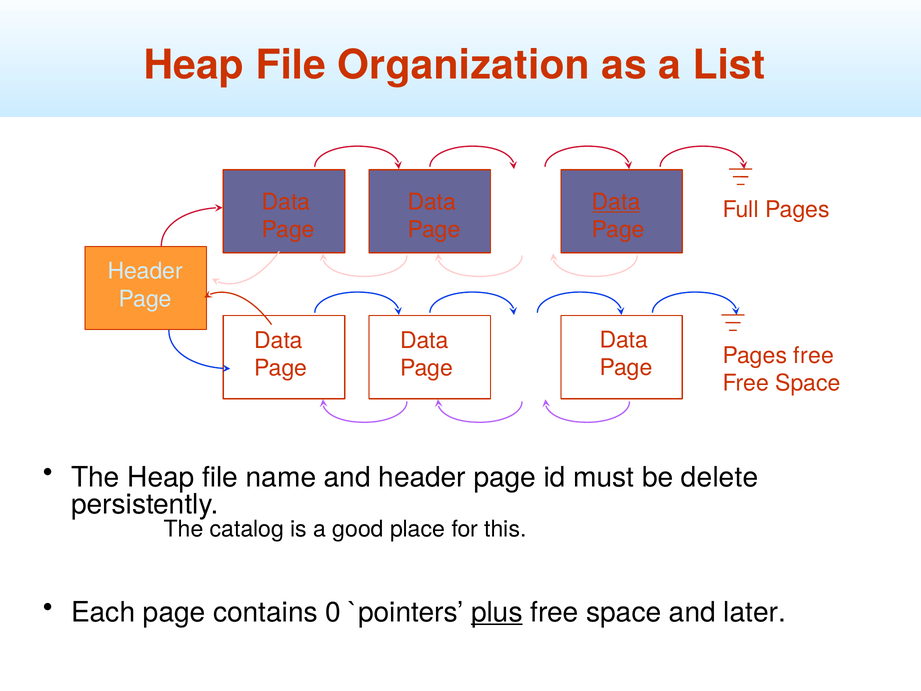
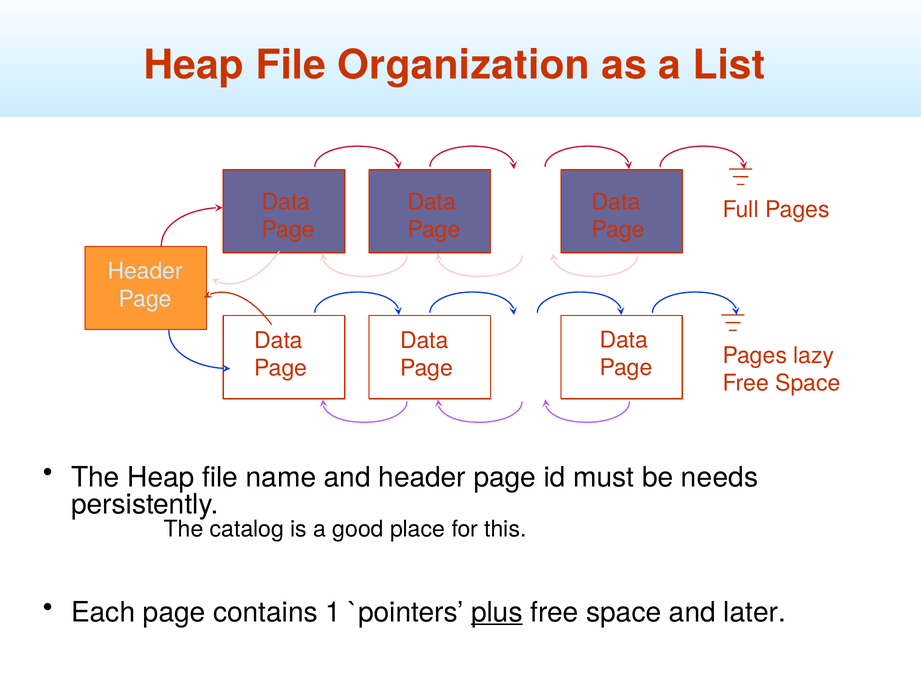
Data at (616, 202) underline: present -> none
Pages free: free -> lazy
delete: delete -> needs
0: 0 -> 1
